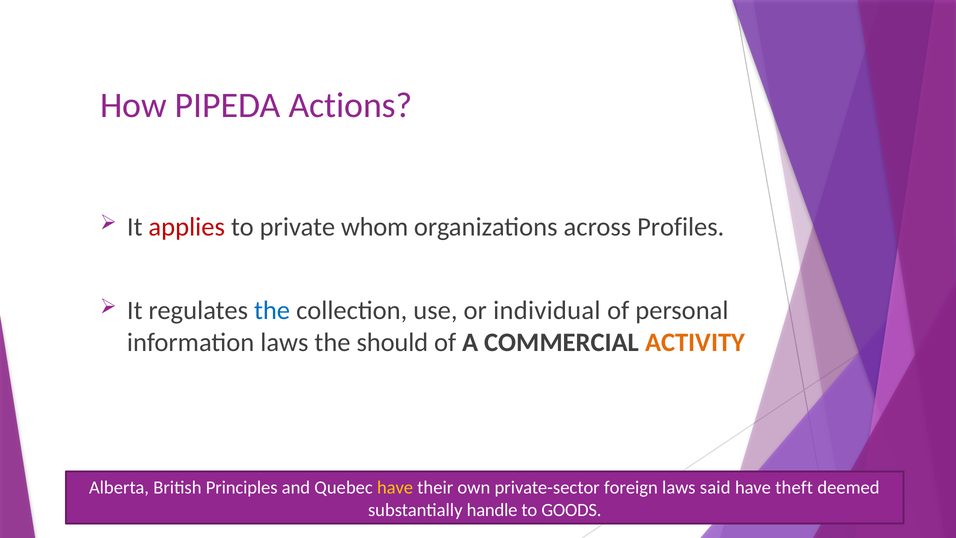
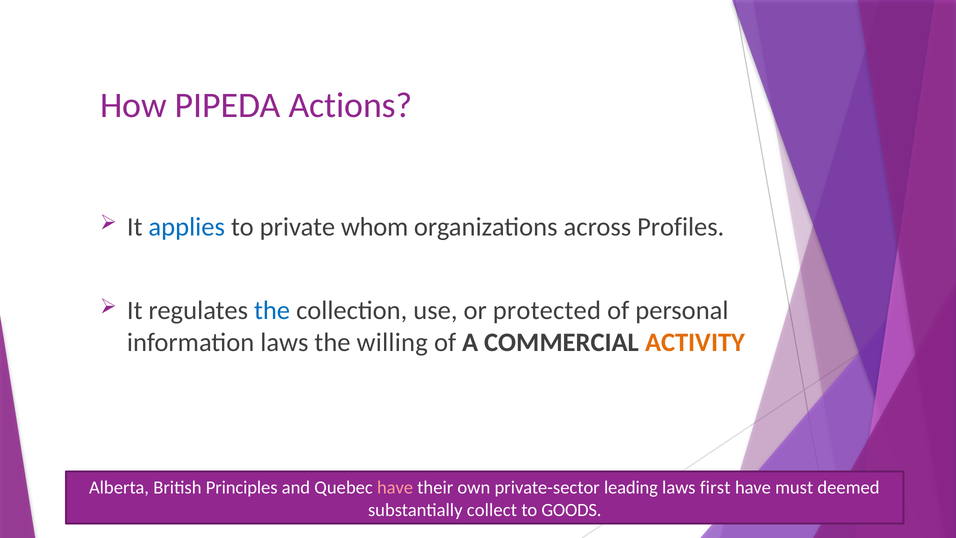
applies colour: red -> blue
individual: individual -> protected
should: should -> willing
have at (395, 487) colour: yellow -> pink
foreign: foreign -> leading
said: said -> first
theft: theft -> must
handle: handle -> collect
